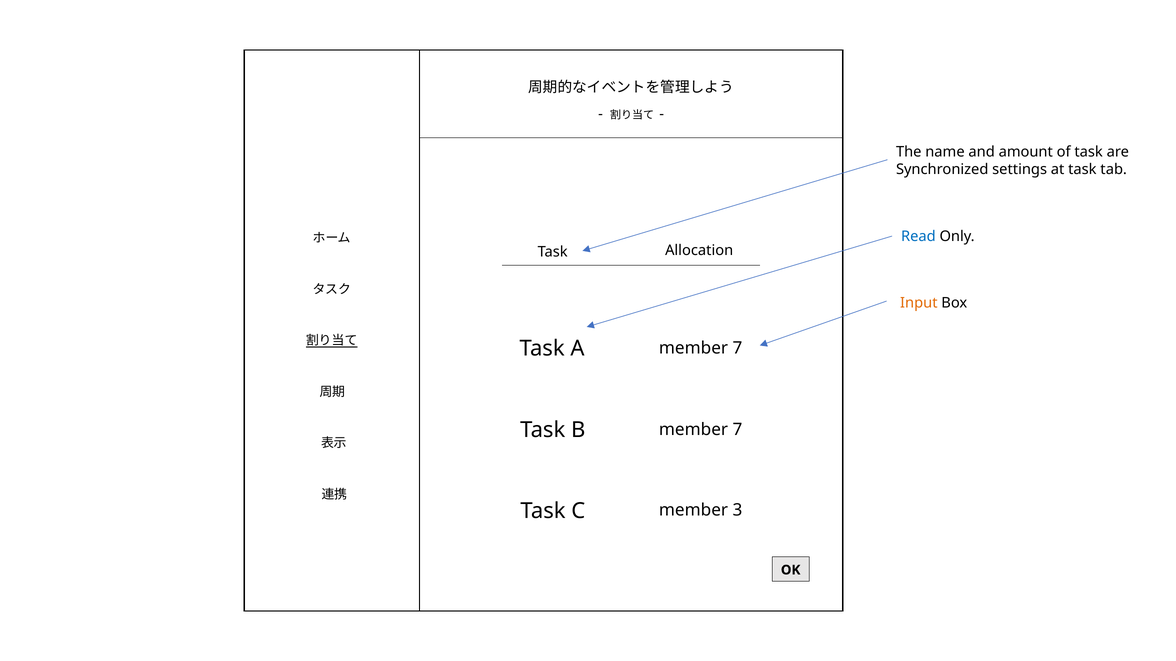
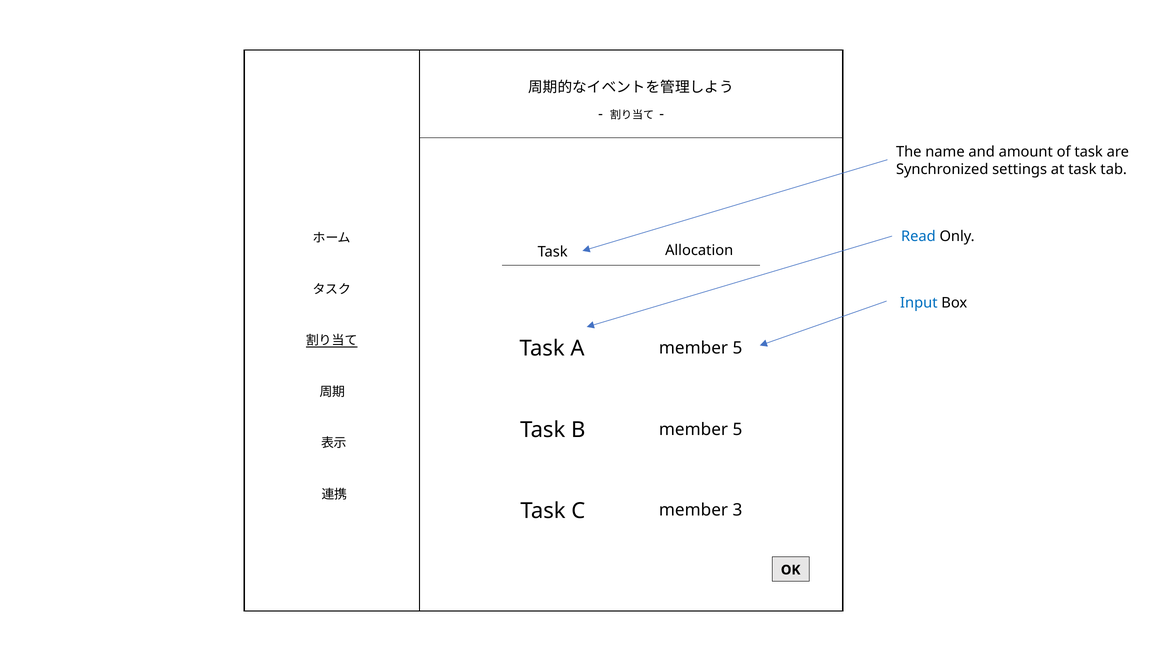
Input colour: orange -> blue
7 at (737, 348): 7 -> 5
7 at (737, 430): 7 -> 5
